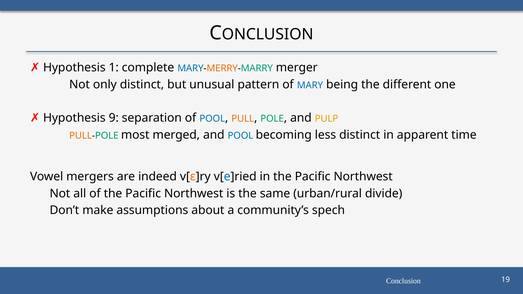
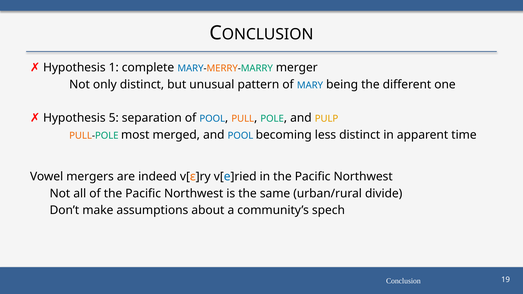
9: 9 -> 5
